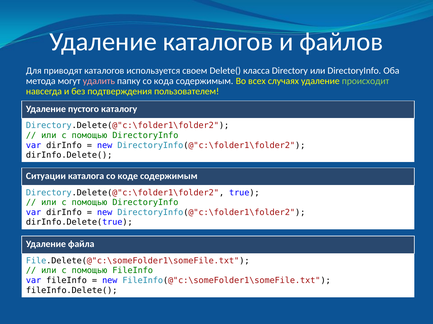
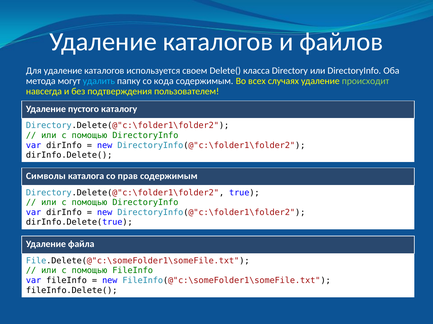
Для приводят: приводят -> удаление
удалить colour: pink -> light blue
Ситуации: Ситуации -> Символы
коде: коде -> прав
